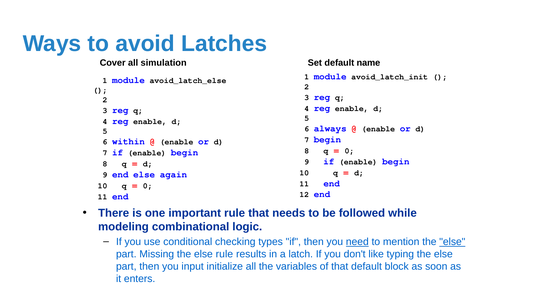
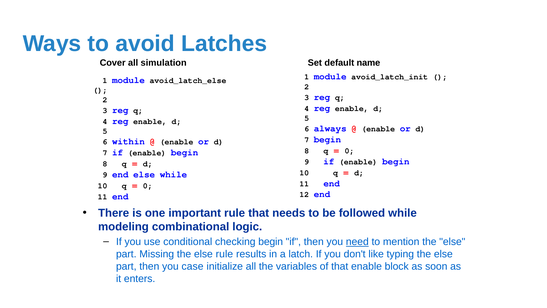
else again: again -> while
checking types: types -> begin
else at (452, 242) underline: present -> none
input: input -> case
that default: default -> enable
